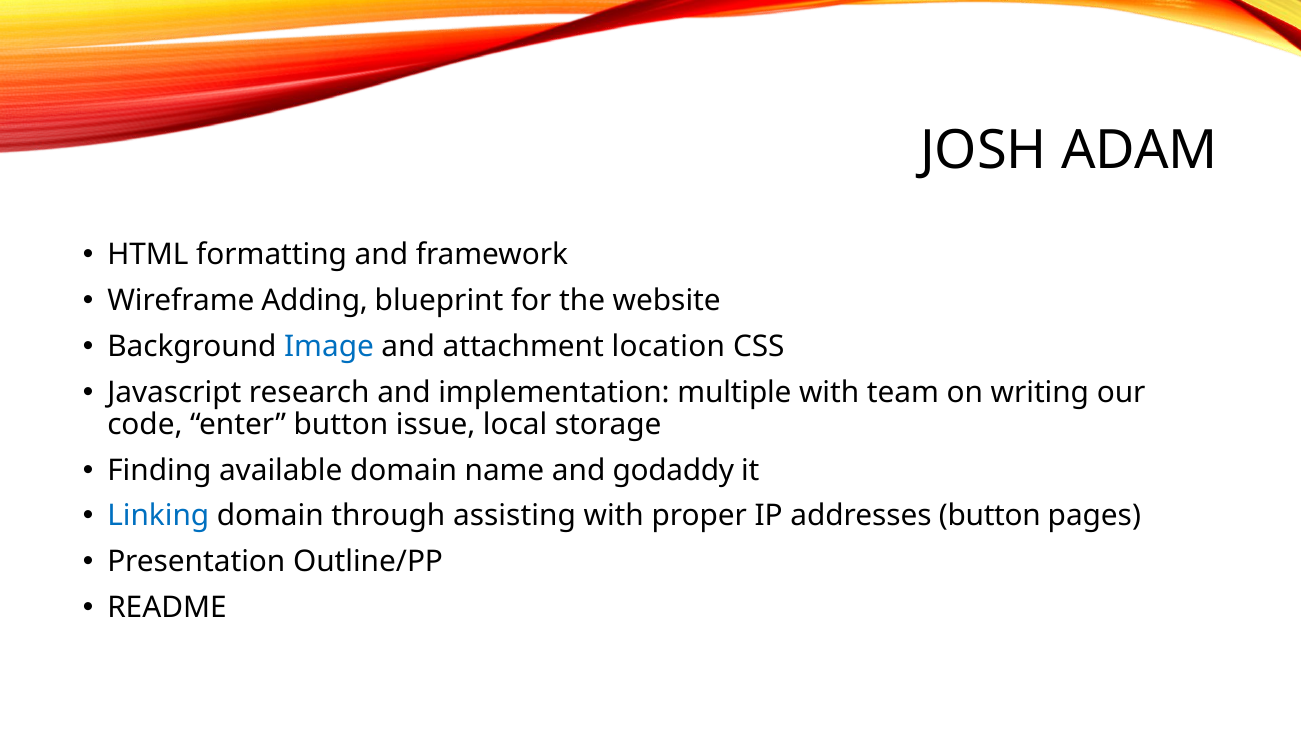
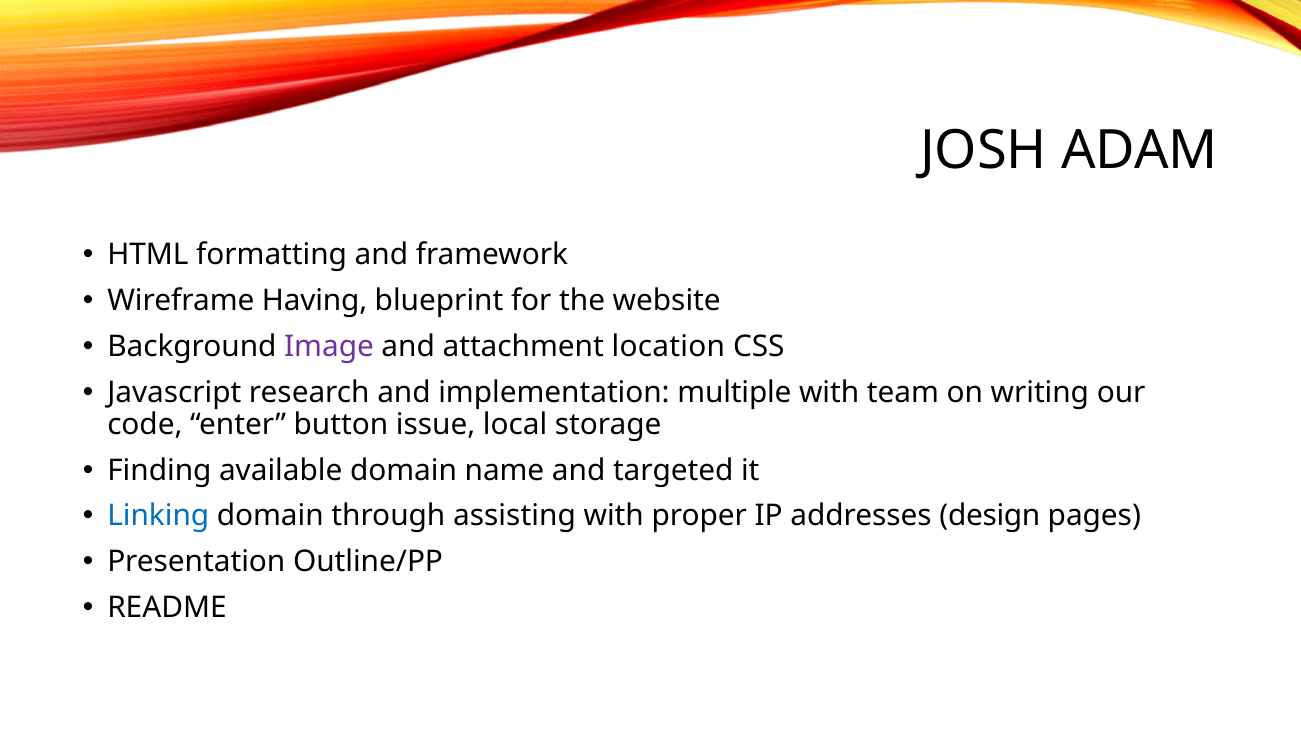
Adding: Adding -> Having
Image colour: blue -> purple
godaddy: godaddy -> targeted
addresses button: button -> design
